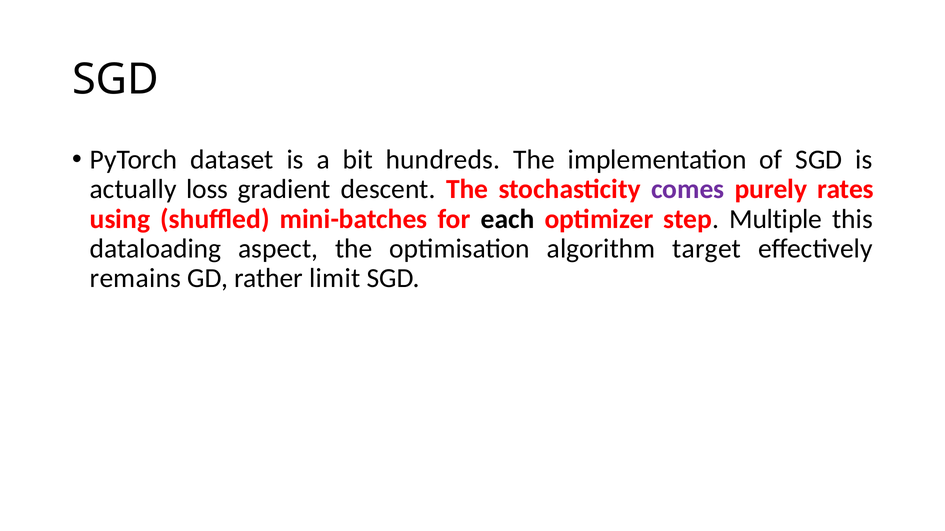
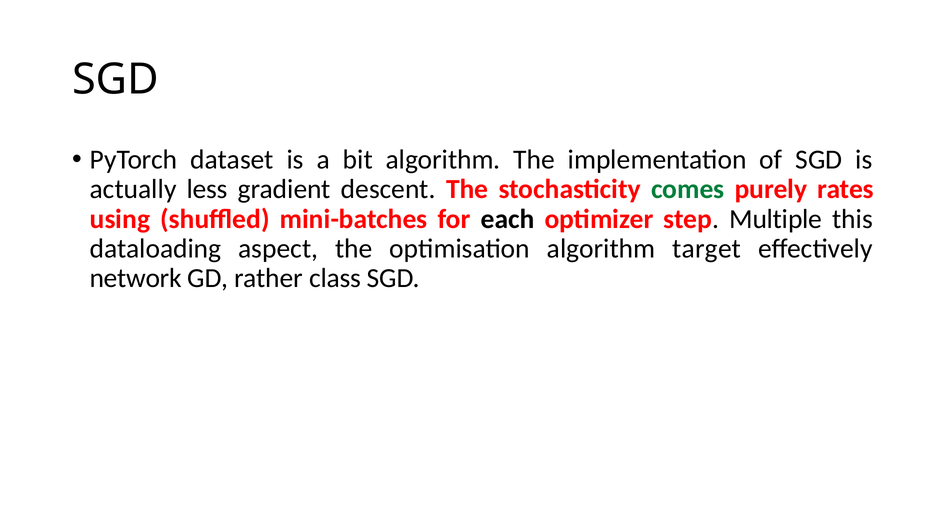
bit hundreds: hundreds -> algorithm
loss: loss -> less
comes colour: purple -> green
remains: remains -> network
limit: limit -> class
